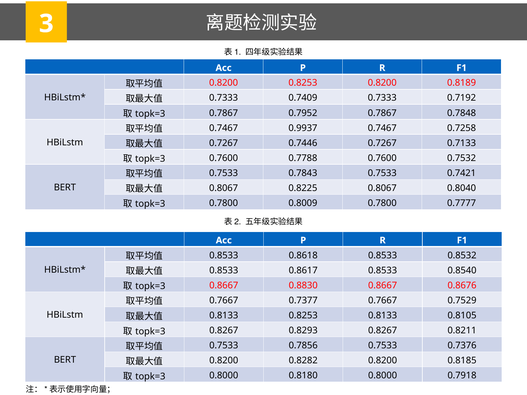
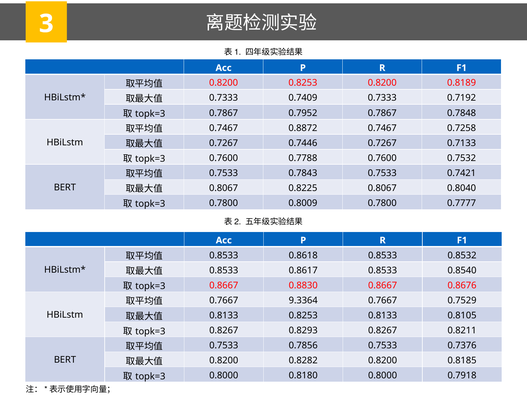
0.9937: 0.9937 -> 0.8872
0.7377: 0.7377 -> 9.3364
